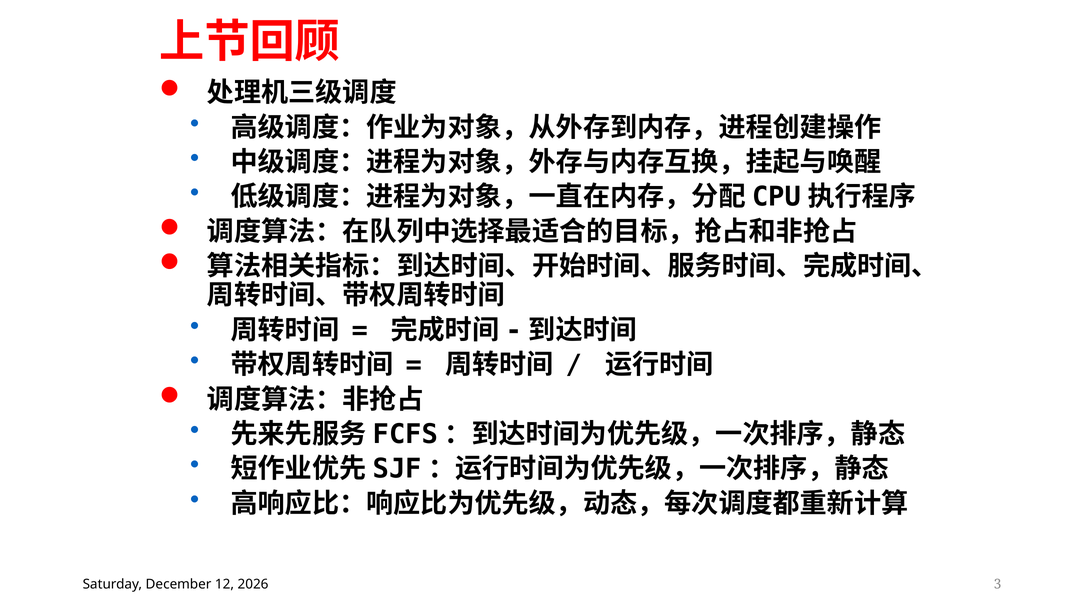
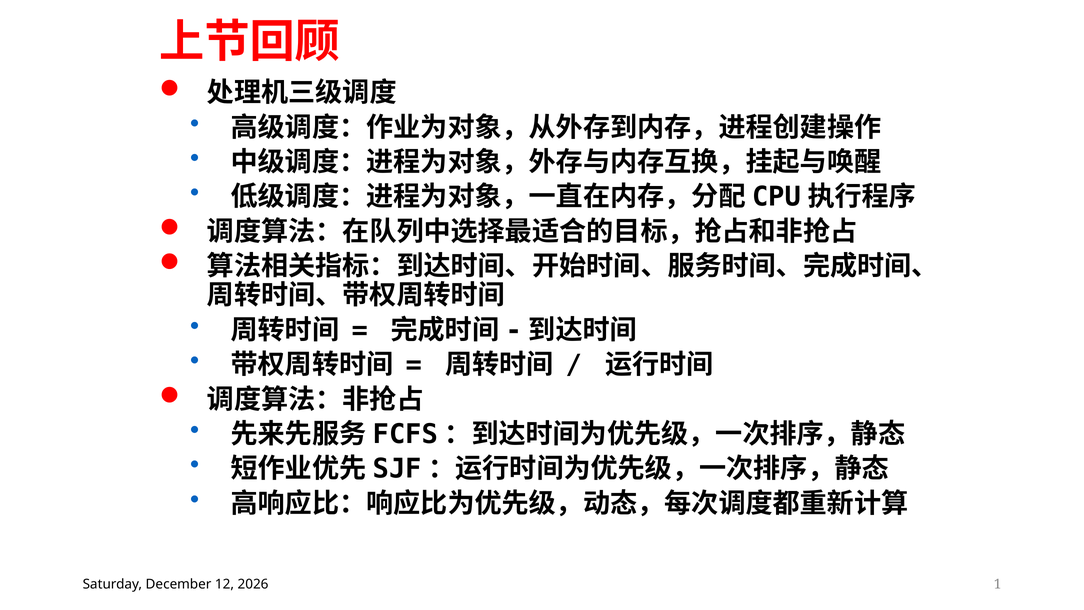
3: 3 -> 1
